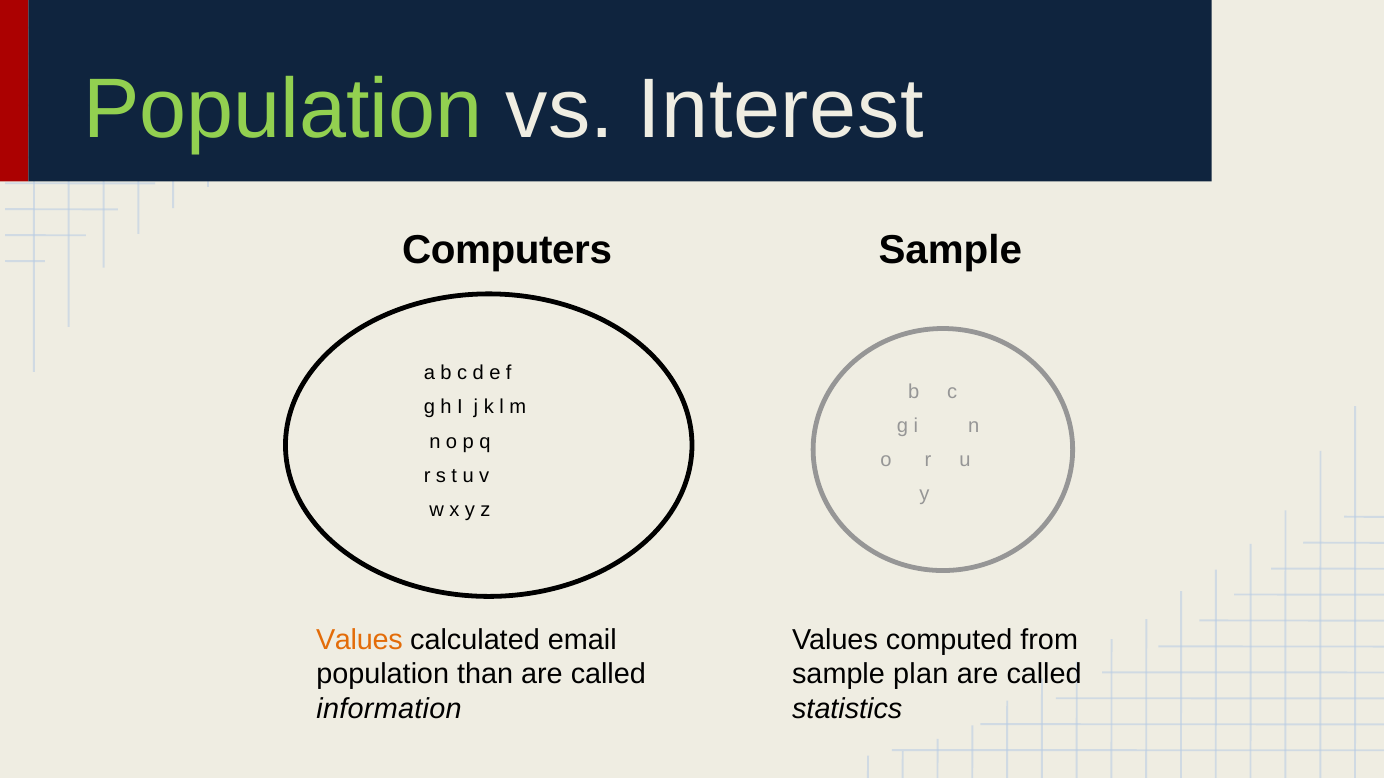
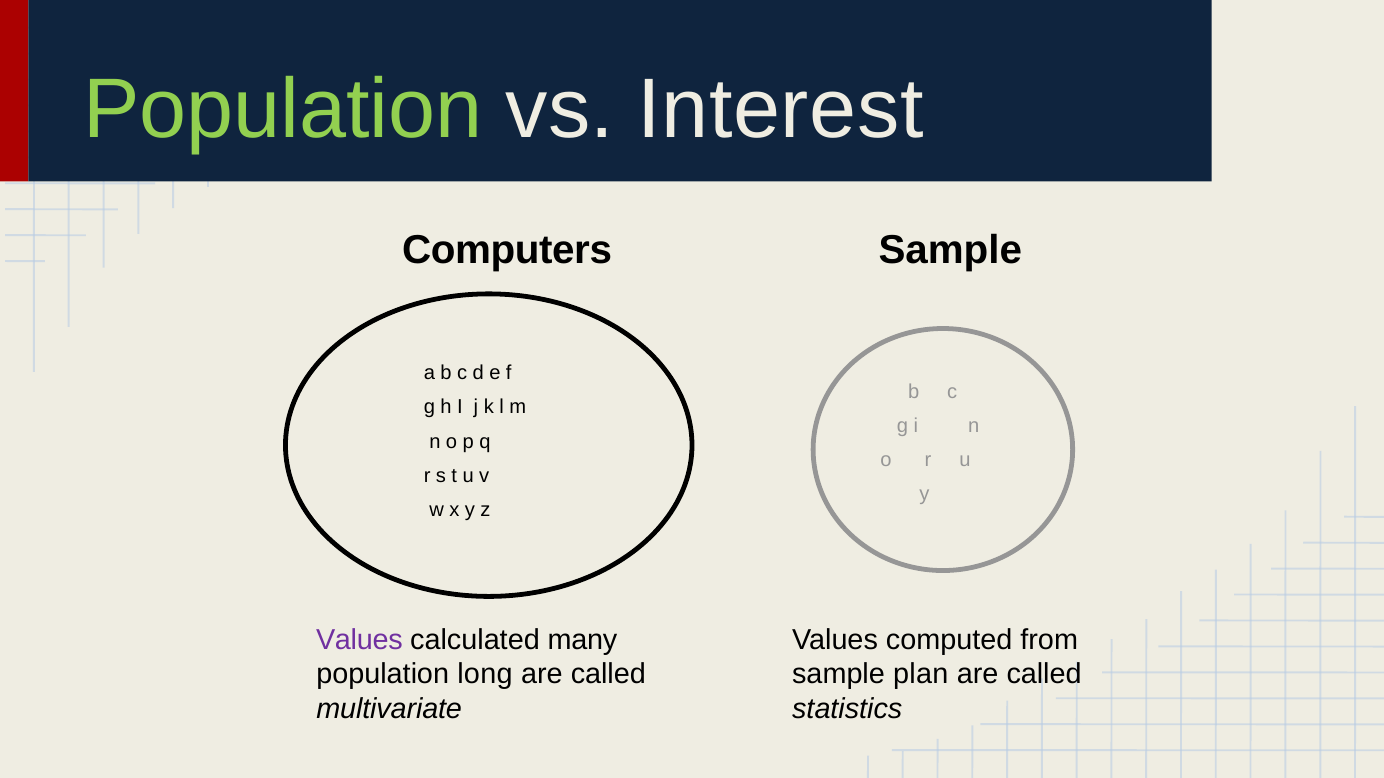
Values at (359, 640) colour: orange -> purple
email: email -> many
than: than -> long
information: information -> multivariate
